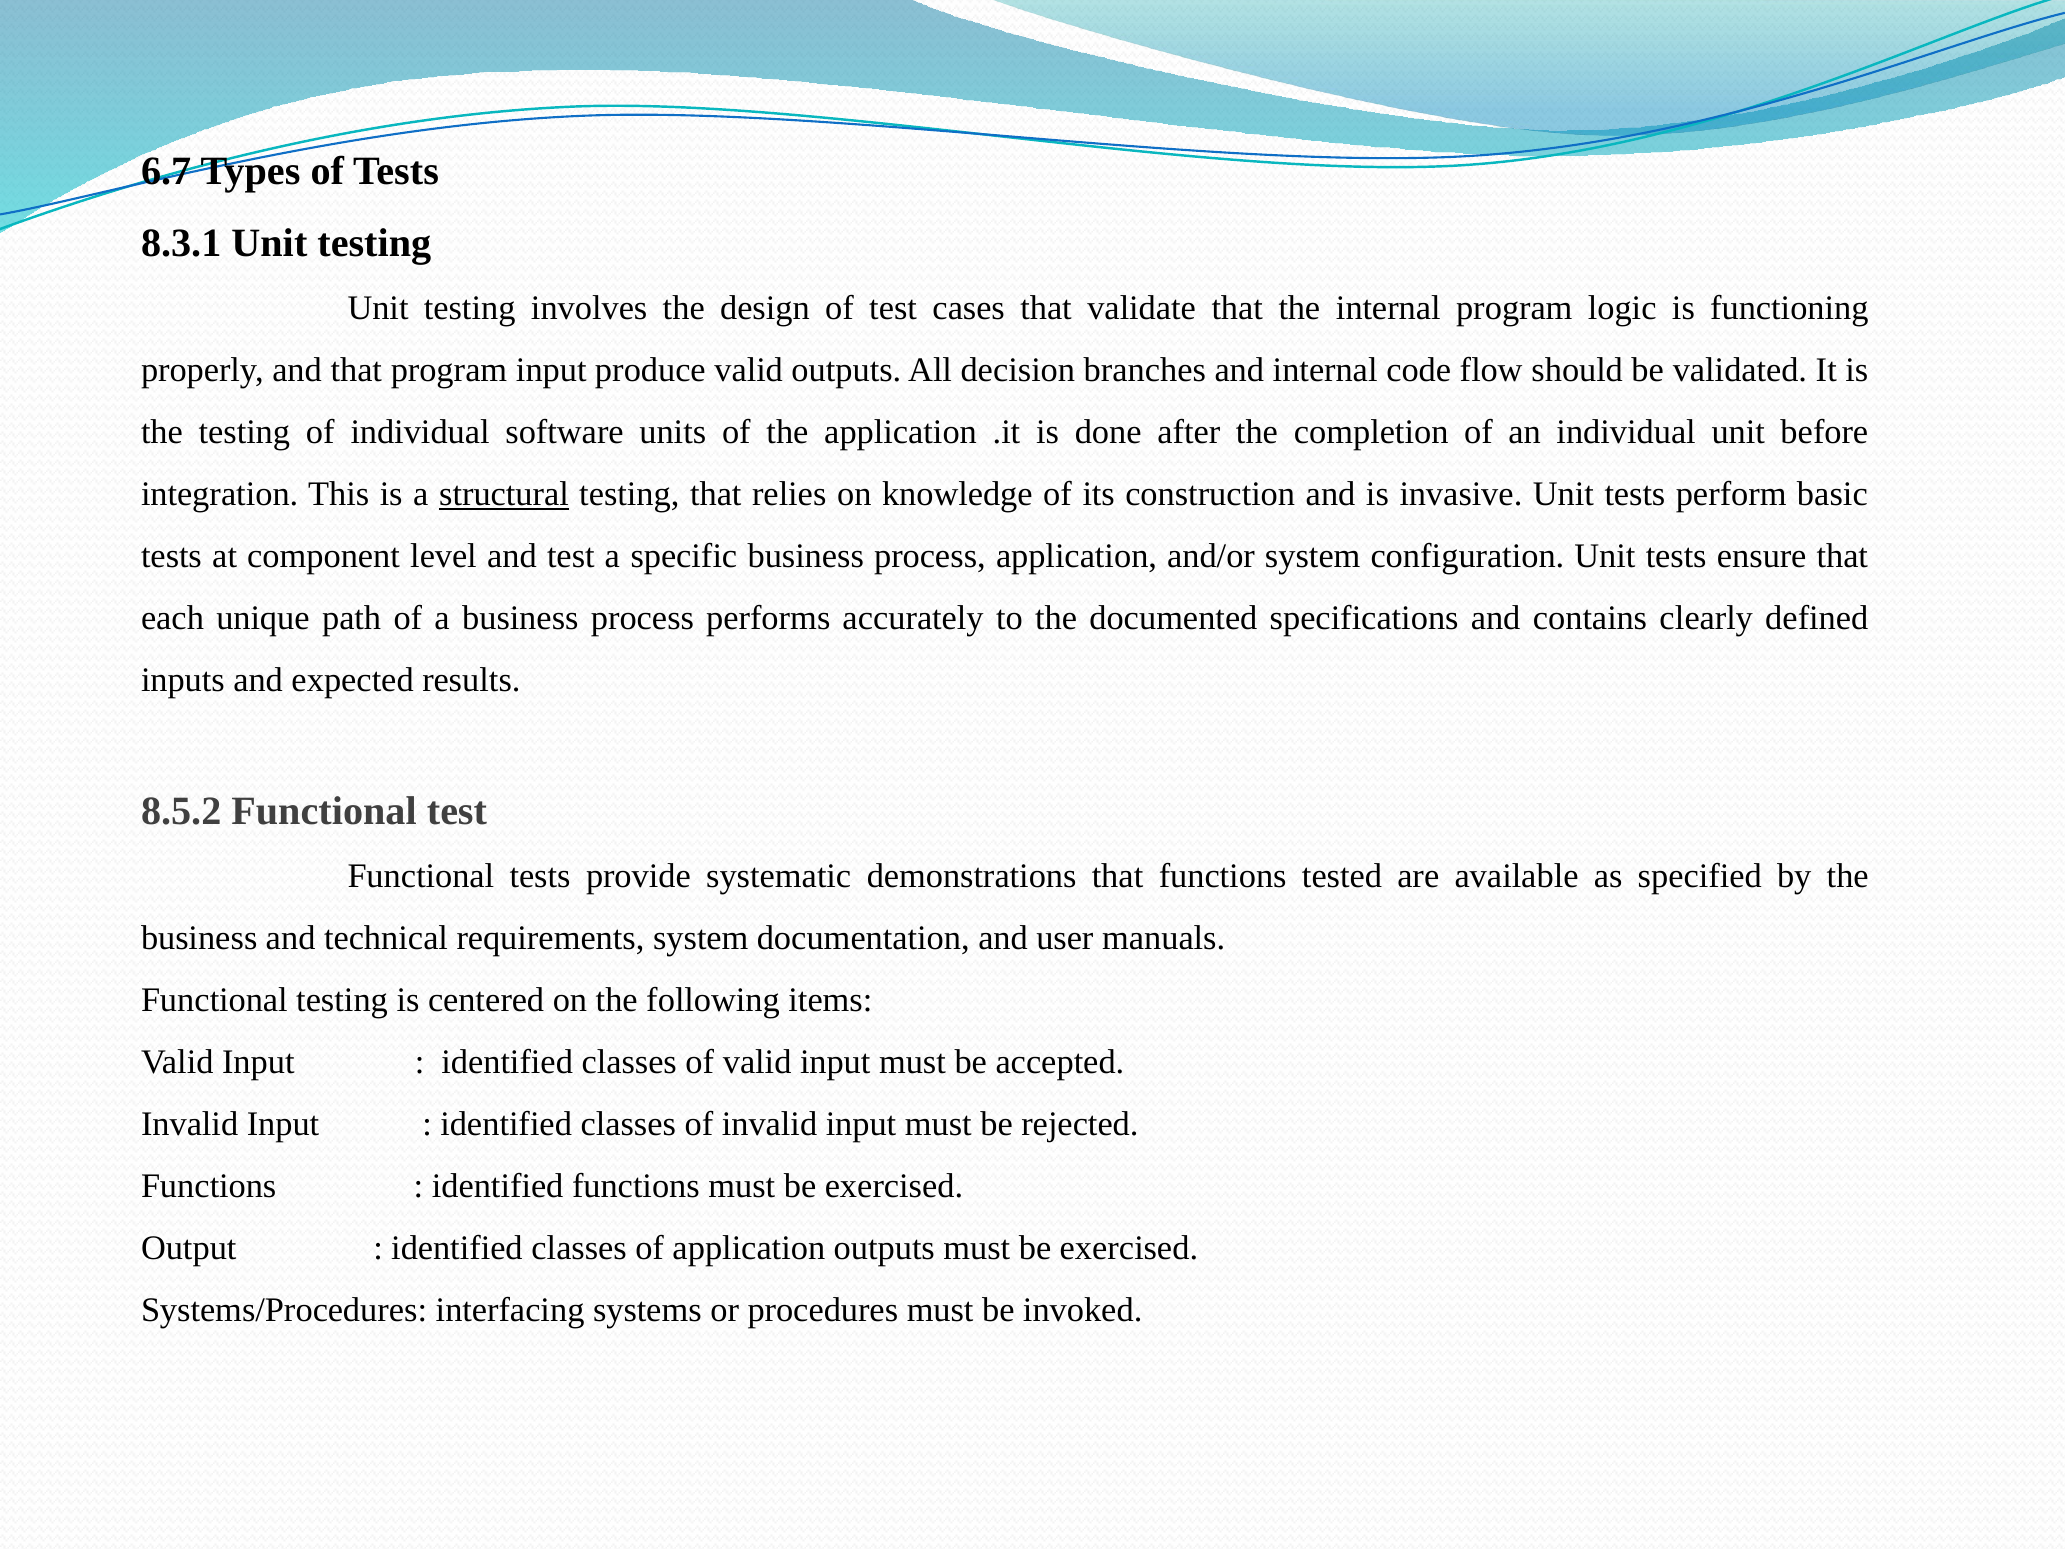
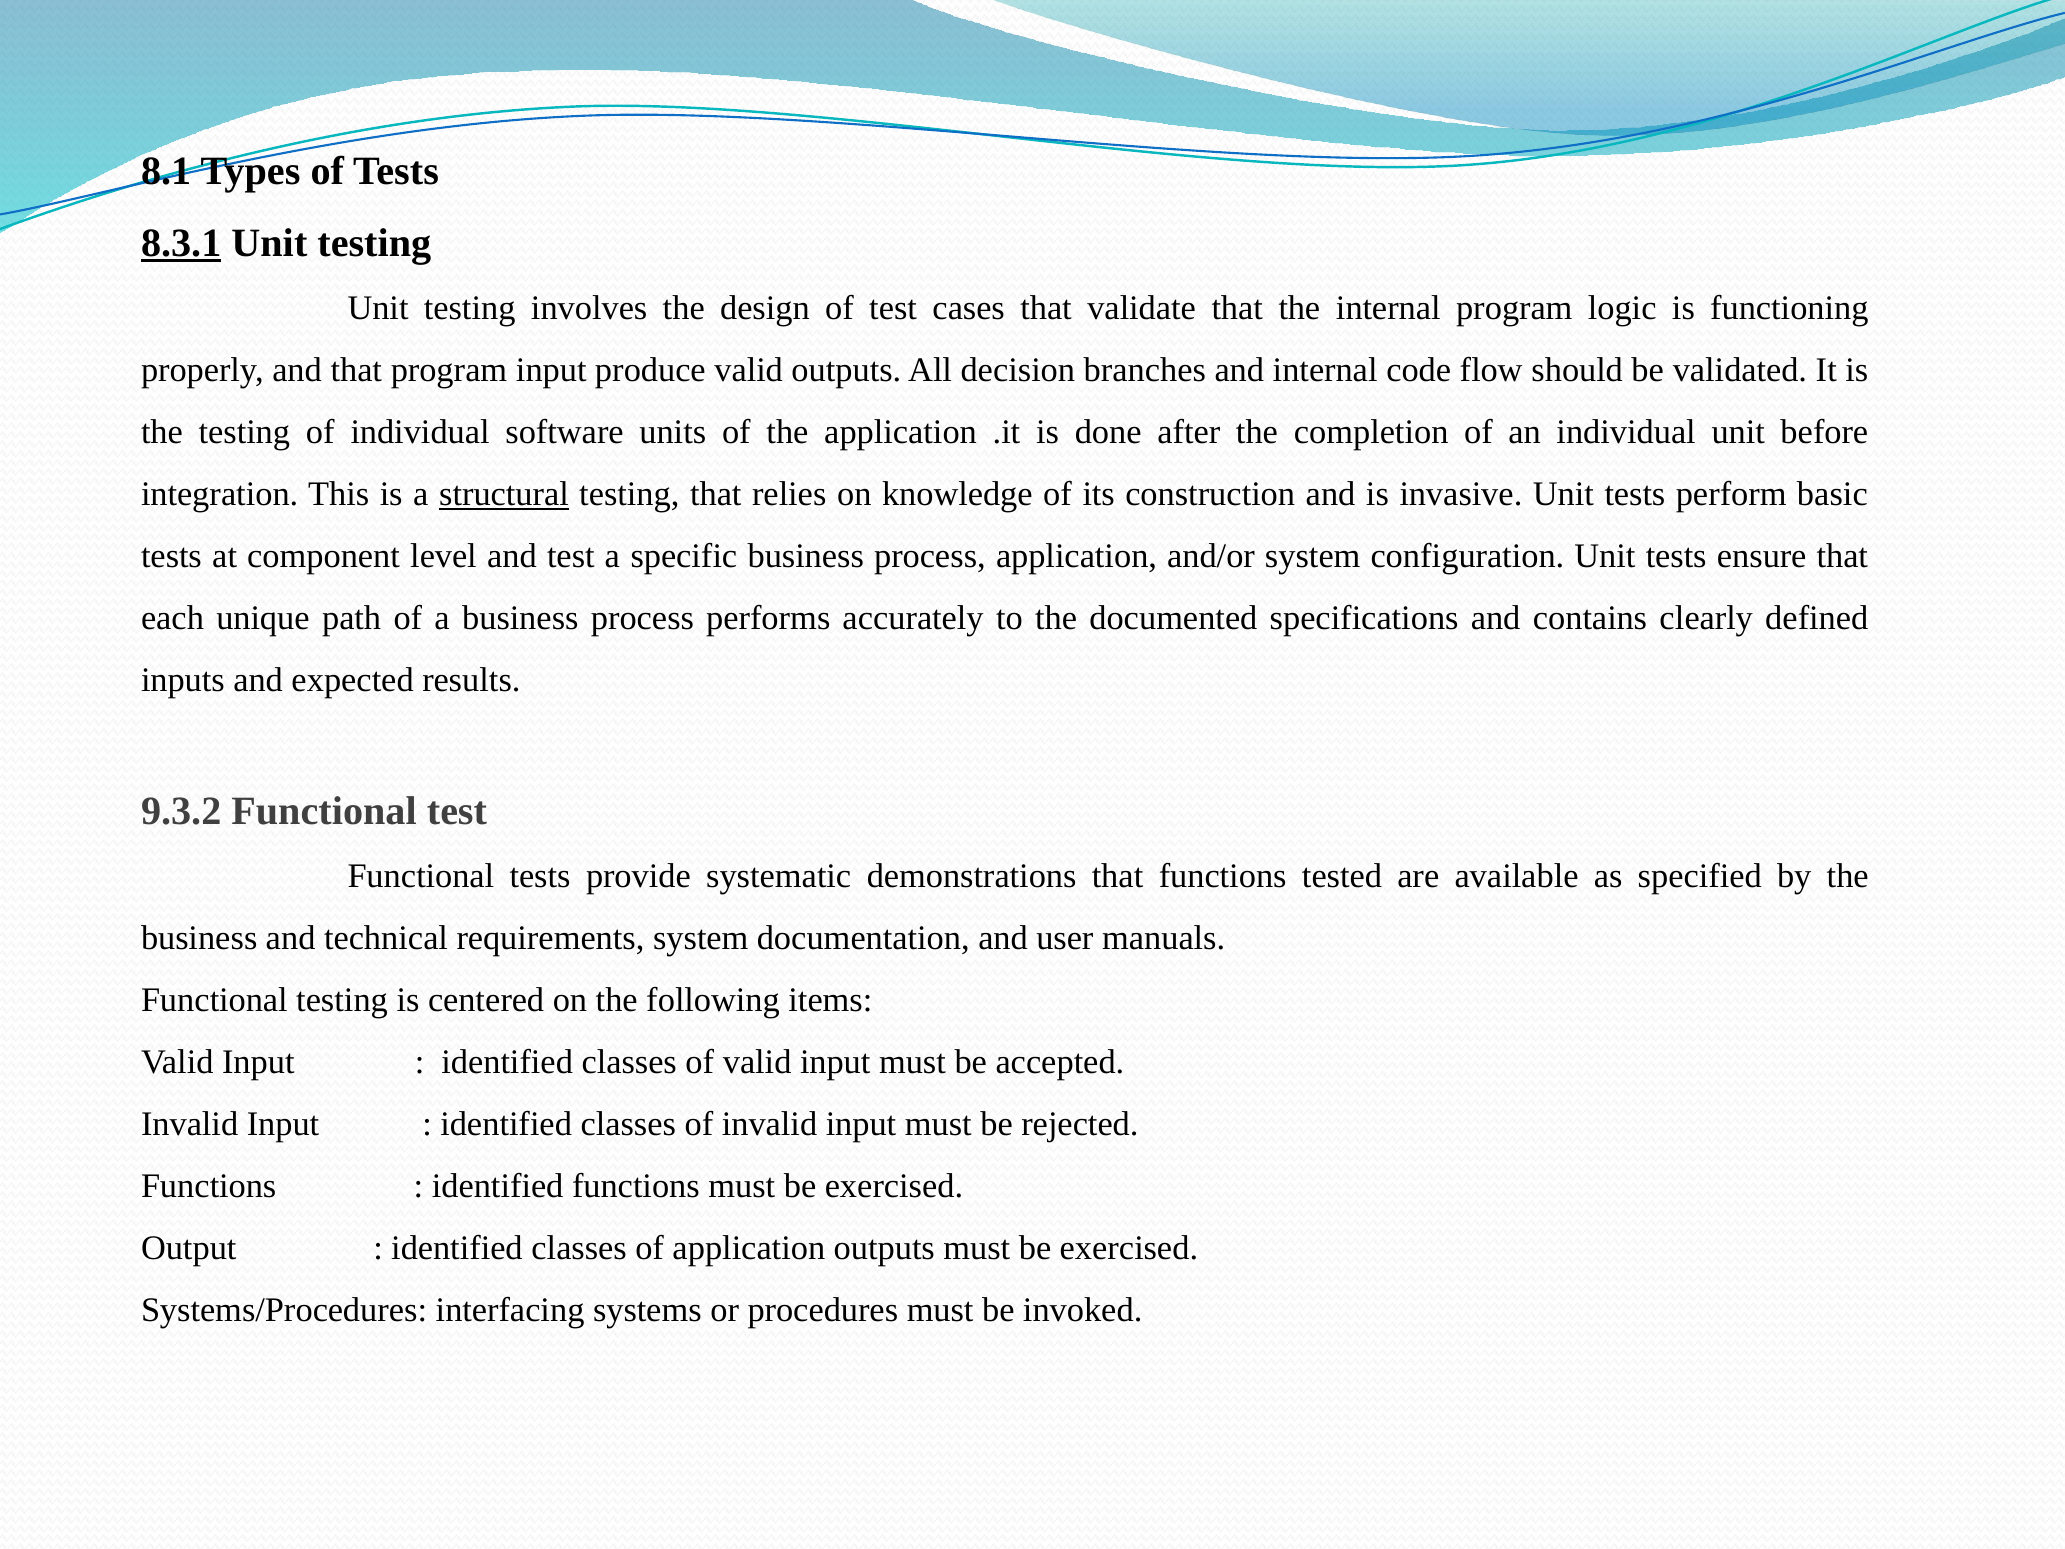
6.7: 6.7 -> 8.1
8.3.1 underline: none -> present
8.5.2: 8.5.2 -> 9.3.2
